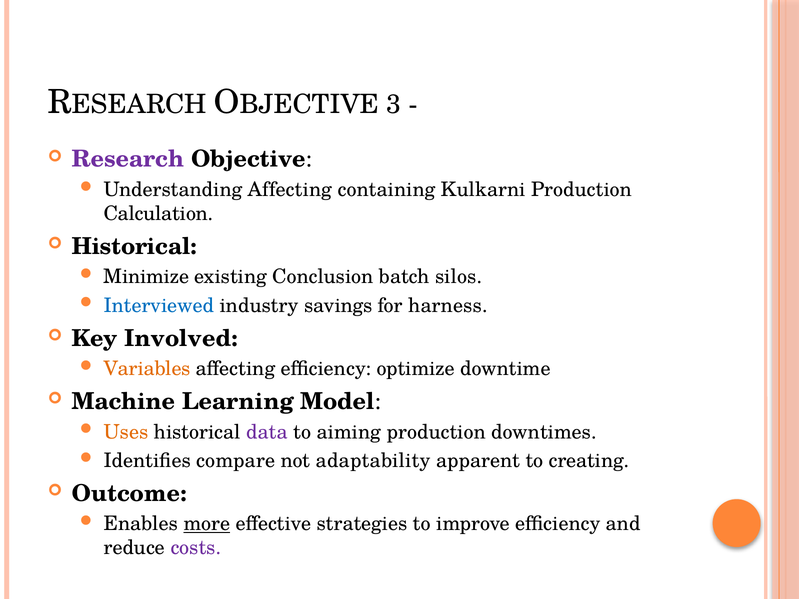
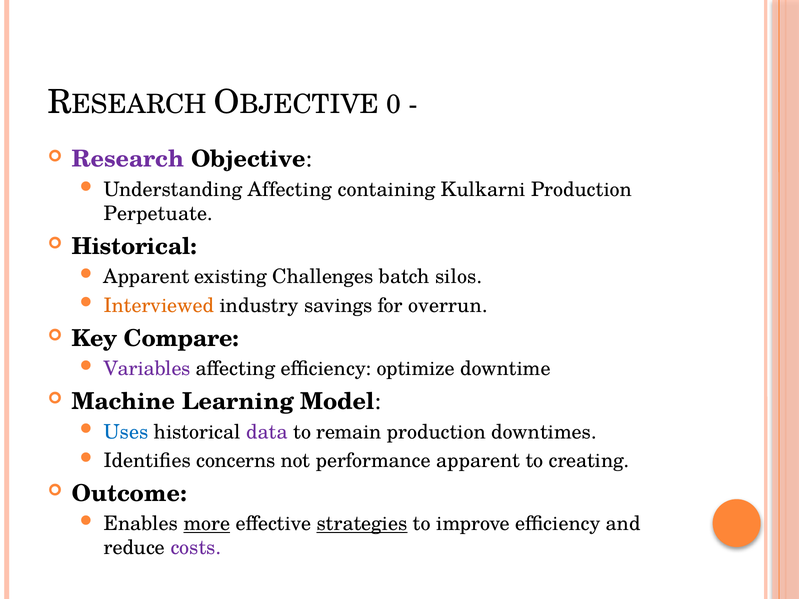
3: 3 -> 0
Calculation: Calculation -> Perpetuate
Minimize at (146, 277): Minimize -> Apparent
Conclusion: Conclusion -> Challenges
Interviewed colour: blue -> orange
harness: harness -> overrun
Involved: Involved -> Compare
Variables colour: orange -> purple
Uses colour: orange -> blue
aiming: aiming -> remain
compare: compare -> concerns
adaptability: adaptability -> performance
strategies underline: none -> present
